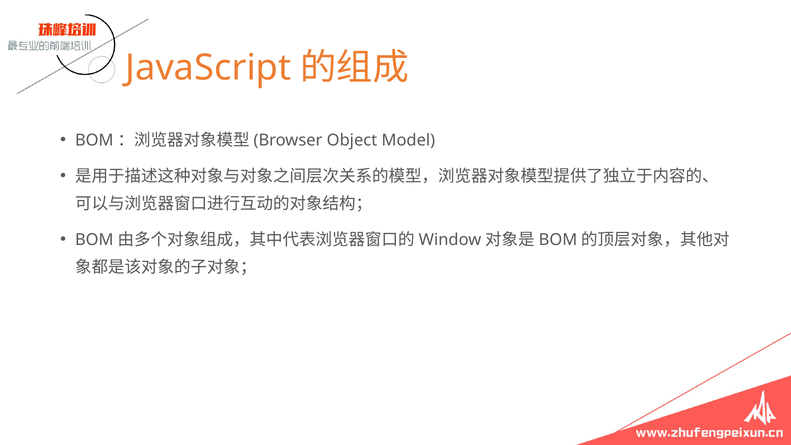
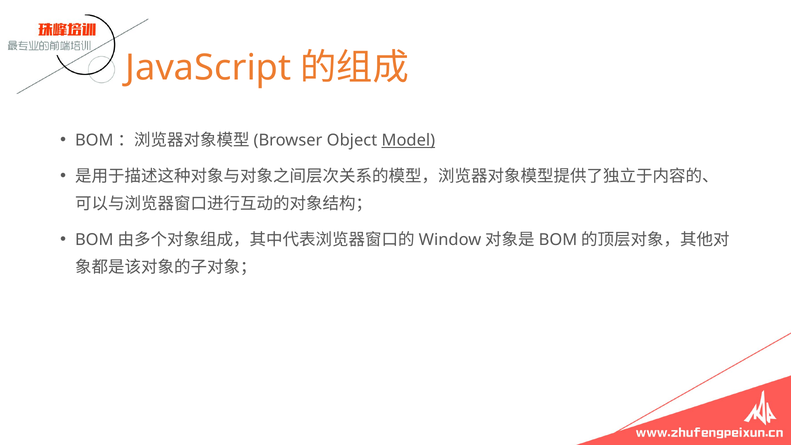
Model underline: none -> present
